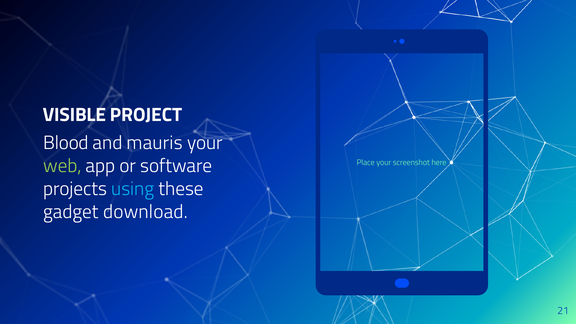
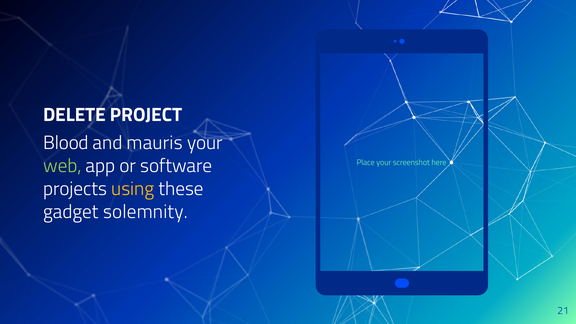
VISIBLE: VISIBLE -> DELETE
using colour: light blue -> yellow
download: download -> solemnity
